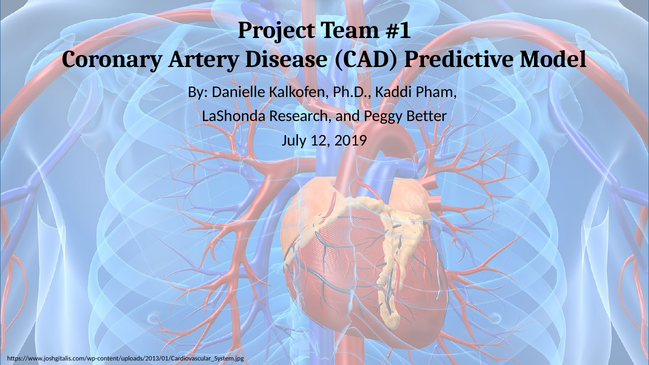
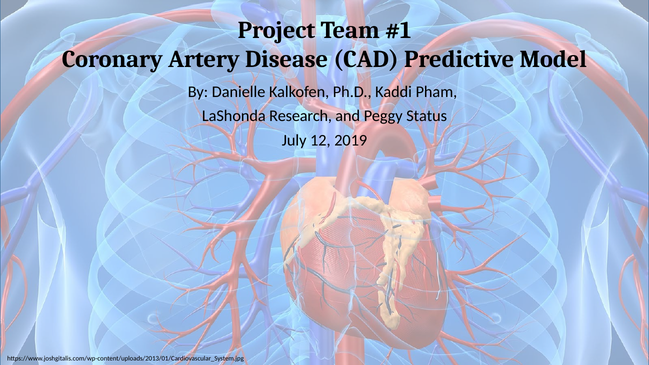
Better: Better -> Status
